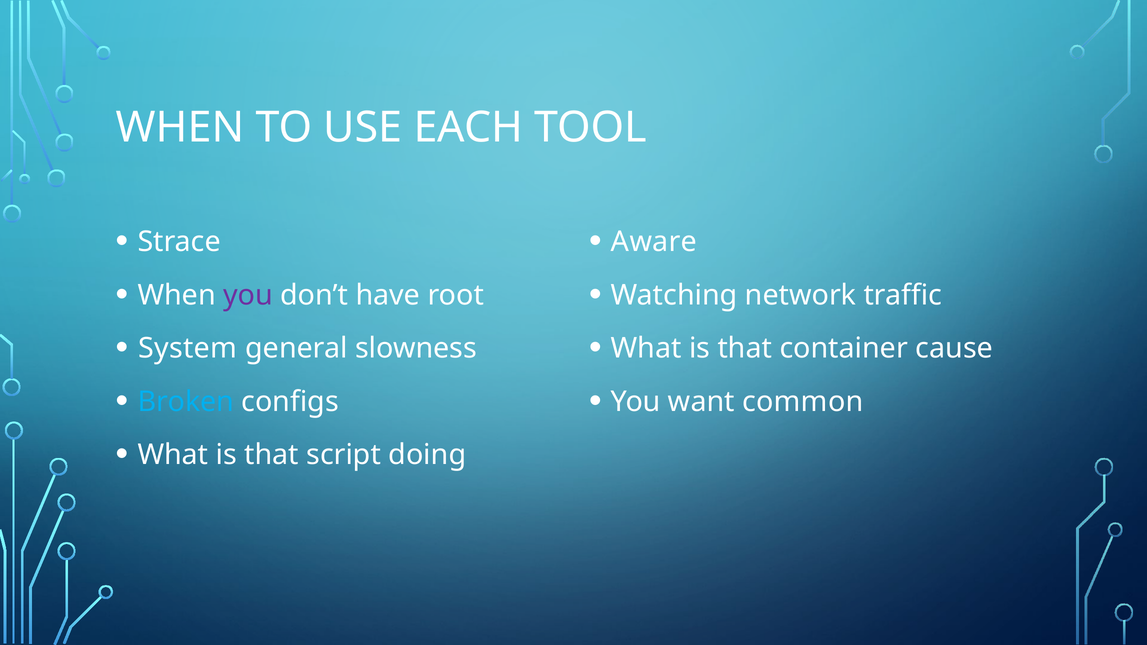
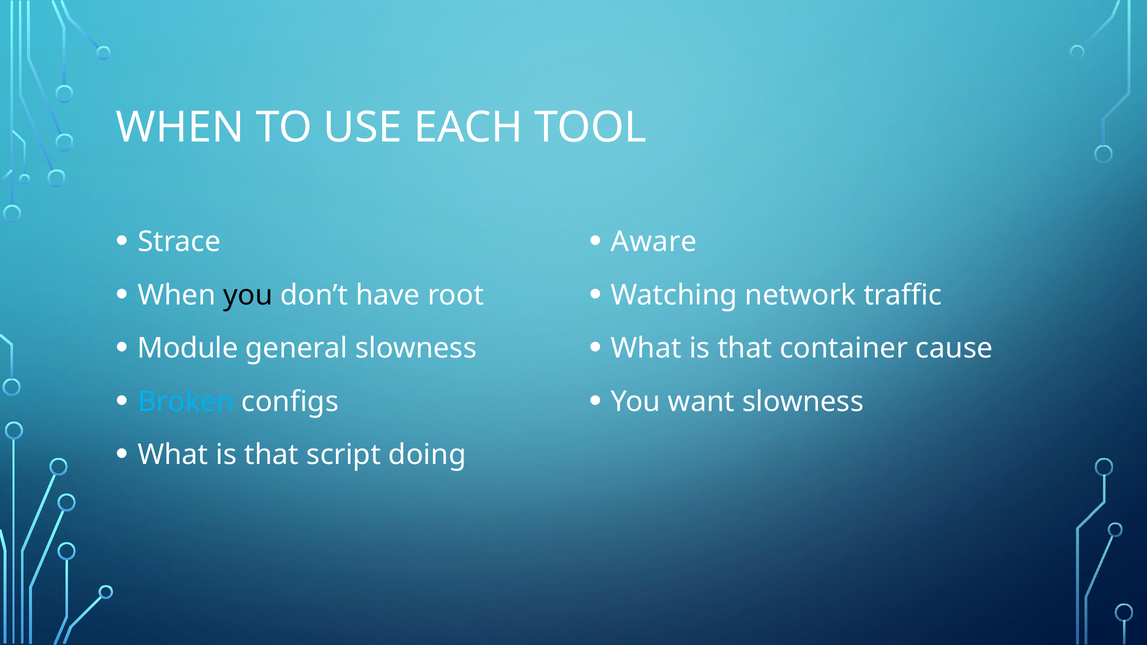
you at (248, 295) colour: purple -> black
System: System -> Module
want common: common -> slowness
